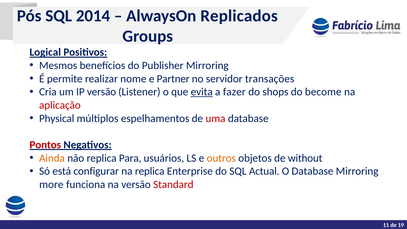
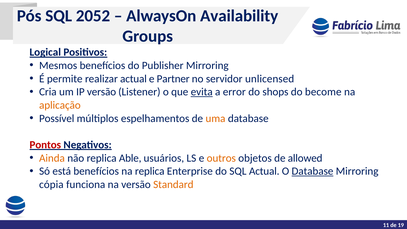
2014: 2014 -> 2052
Replicados: Replicados -> Availability
realizar nome: nome -> actual
transações: transações -> unlicensed
fazer: fazer -> error
aplicação colour: red -> orange
Physical: Physical -> Possível
uma colour: red -> orange
Para: Para -> Able
without: without -> allowed
está configurar: configurar -> benefícios
Database at (313, 171) underline: none -> present
more: more -> cópia
Standard colour: red -> orange
